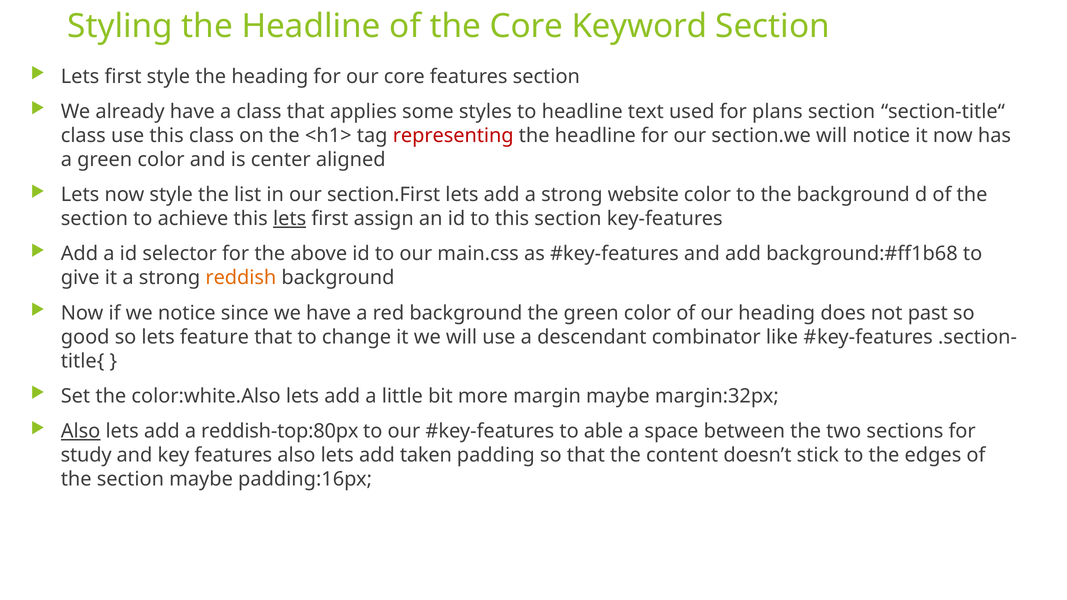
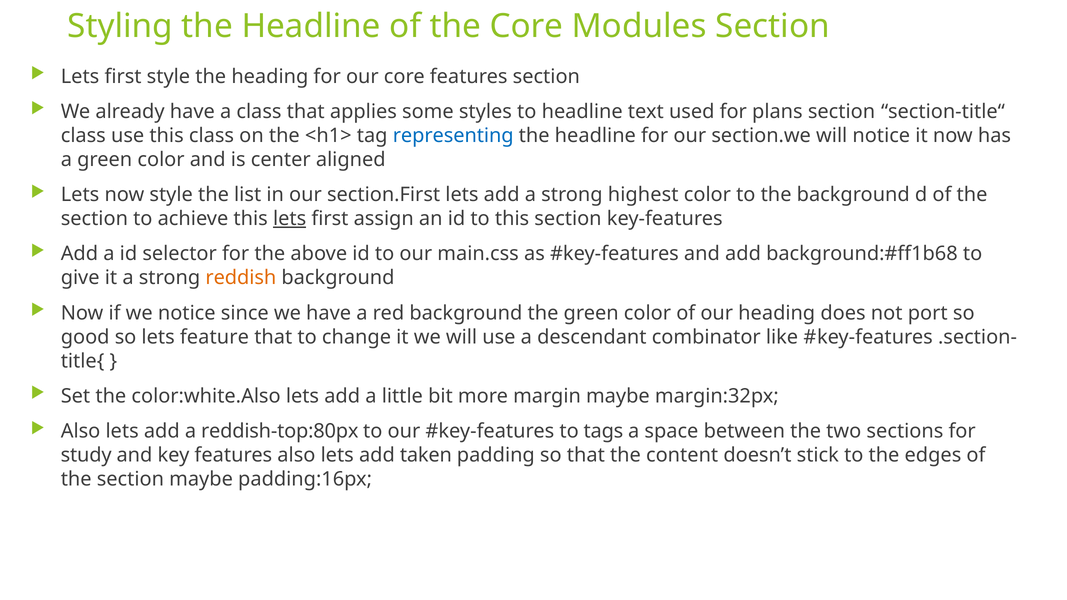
Keyword: Keyword -> Modules
representing colour: red -> blue
website: website -> highest
past: past -> port
Also at (81, 431) underline: present -> none
able: able -> tags
